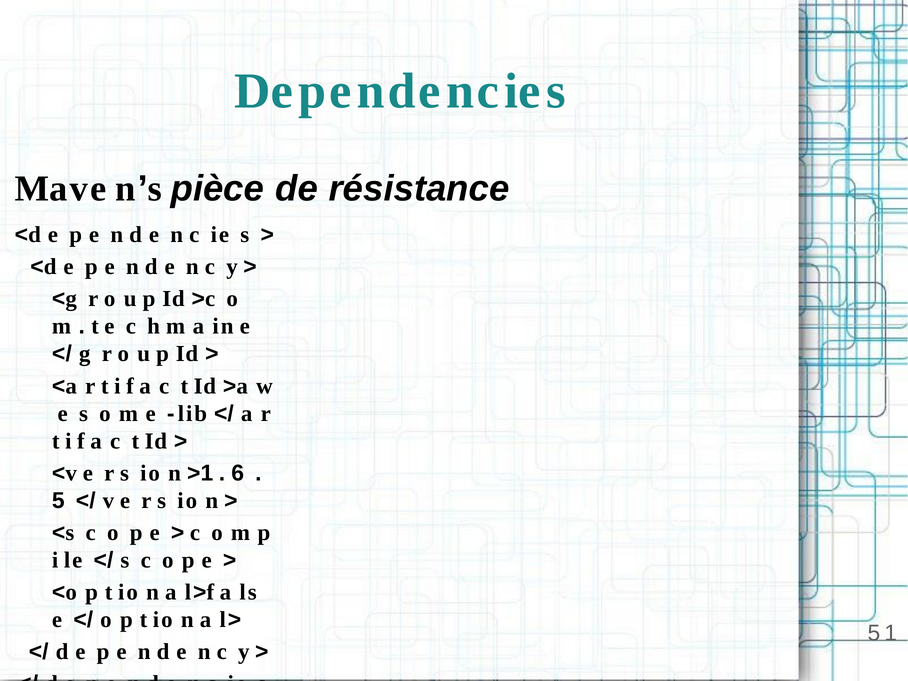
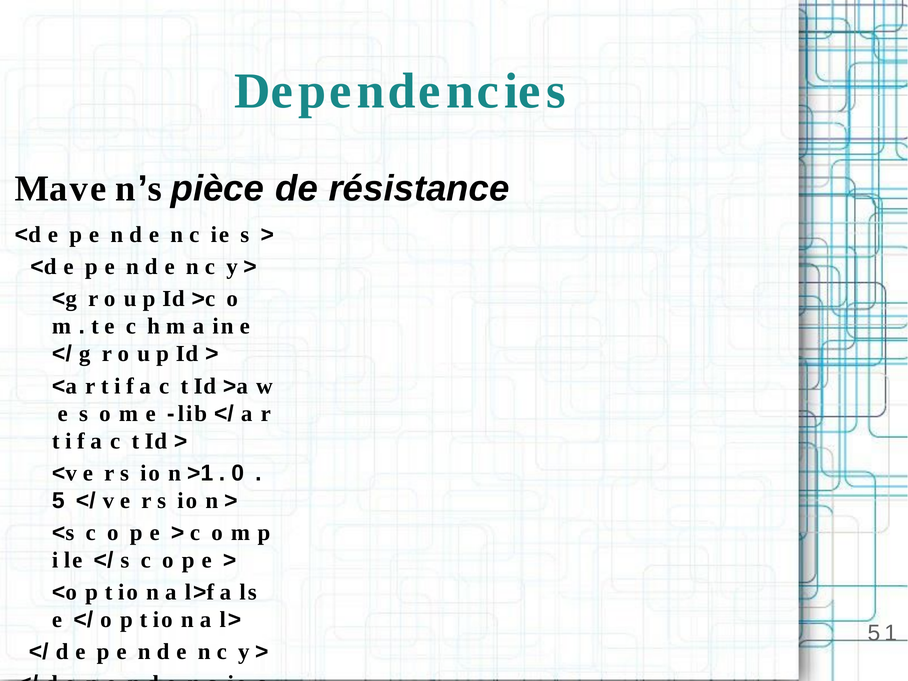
6: 6 -> 0
